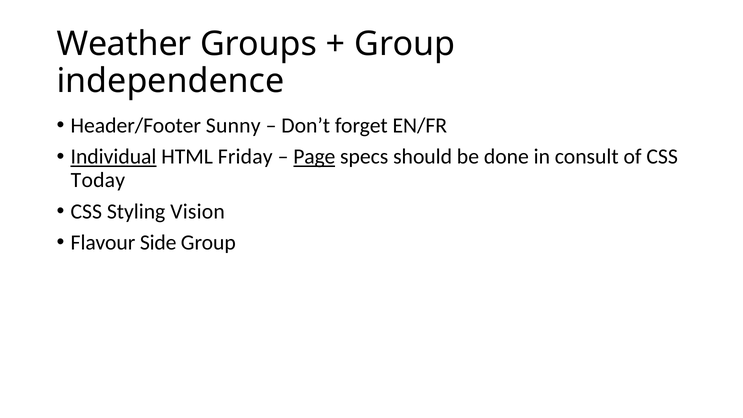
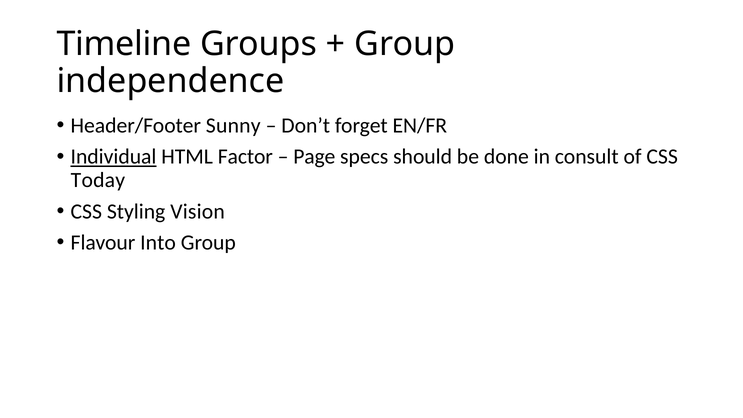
Weather: Weather -> Timeline
Friday: Friday -> Factor
Page underline: present -> none
Side: Side -> Into
